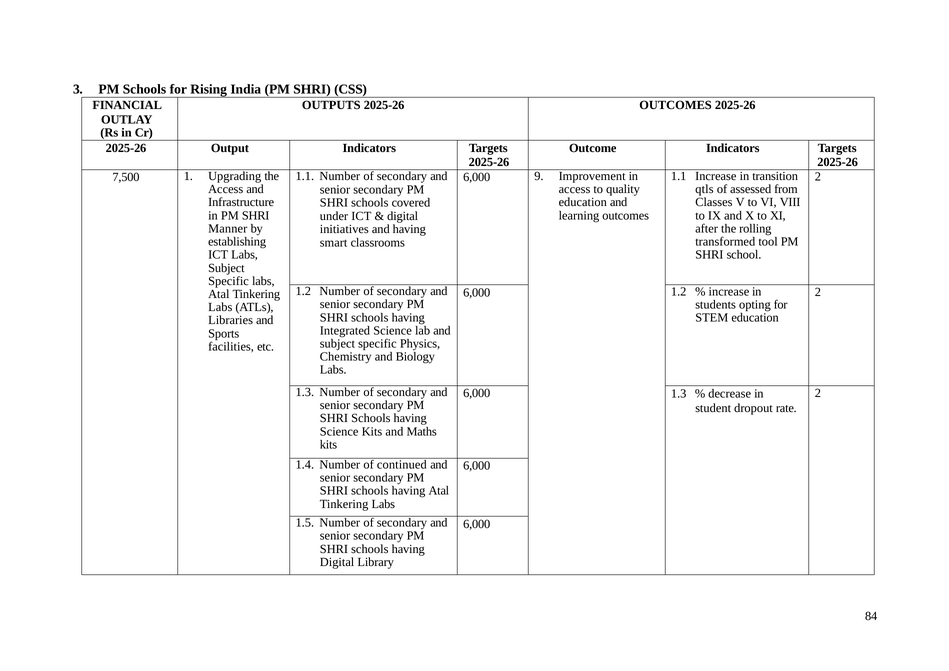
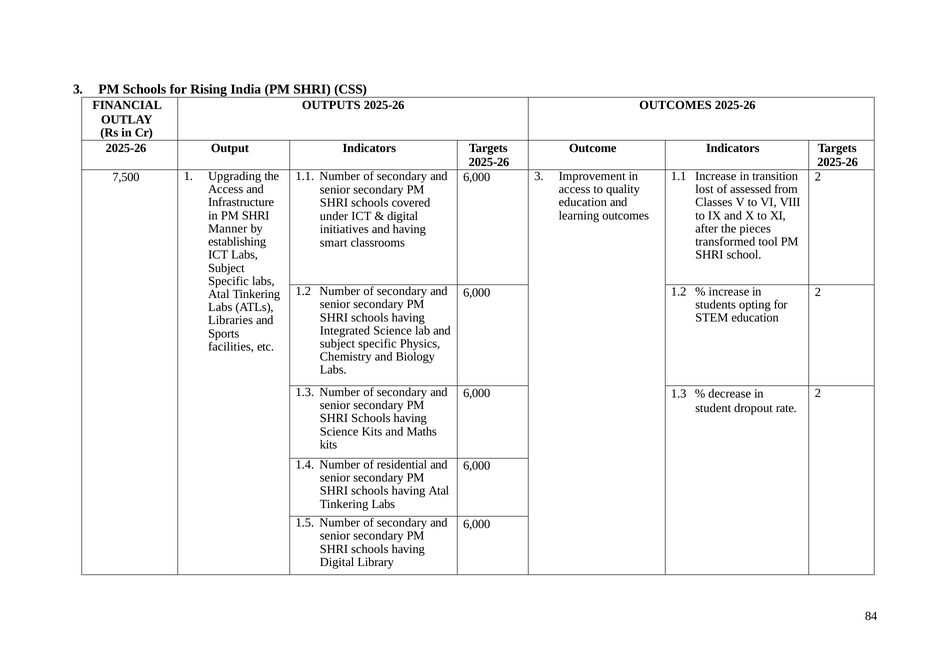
6,000 9: 9 -> 3
qtls: qtls -> lost
rolling: rolling -> pieces
continued: continued -> residential
